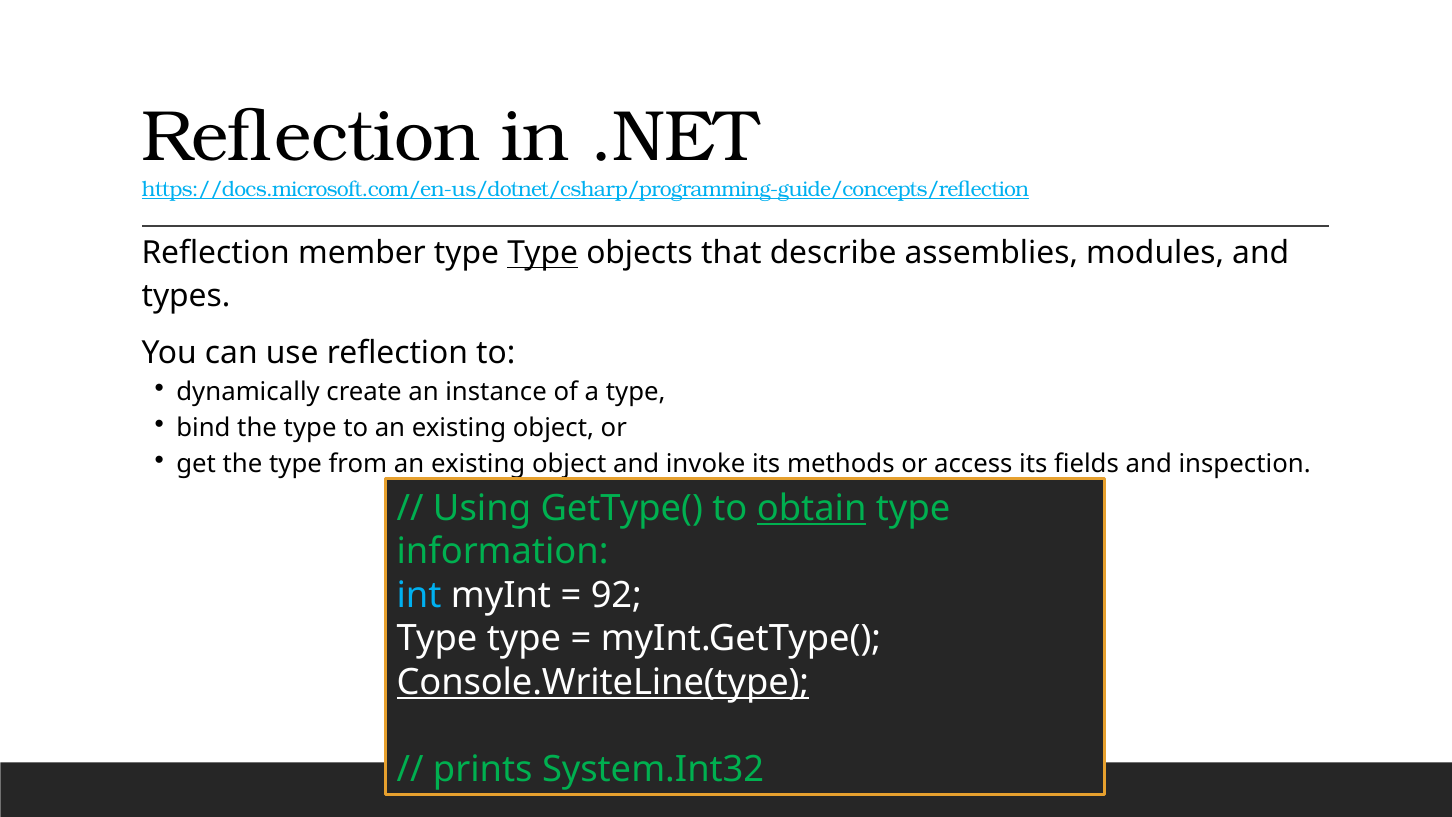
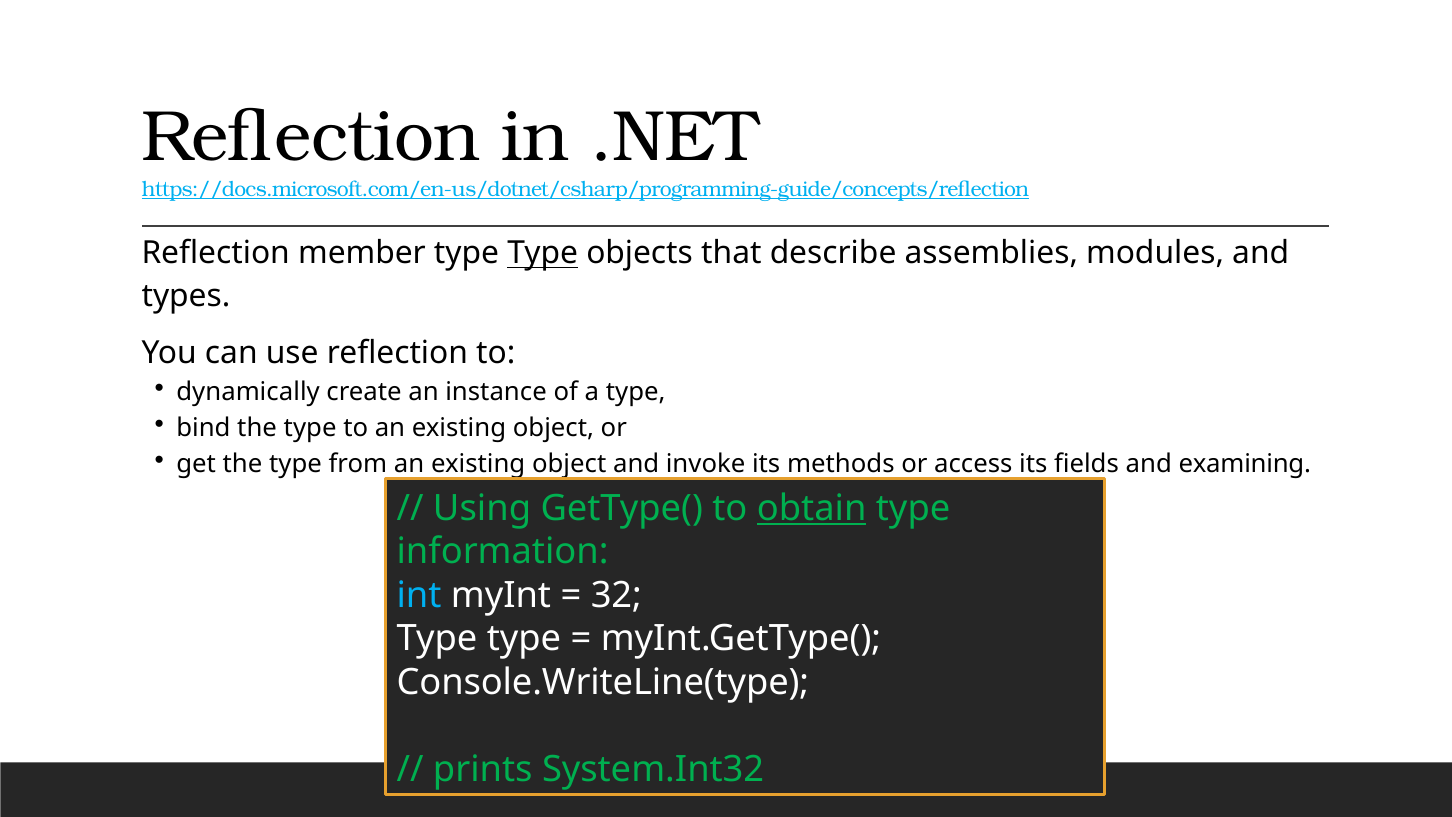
inspection: inspection -> examining
92: 92 -> 32
Console.WriteLine(type underline: present -> none
